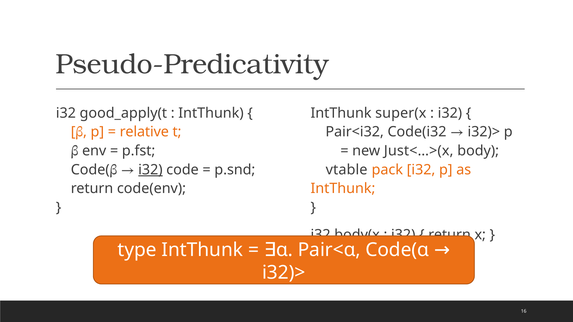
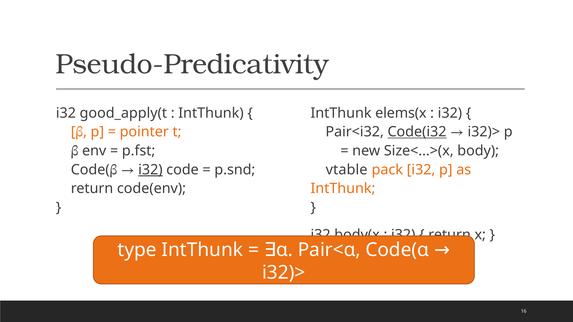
super(x: super(x -> elems(x
relative: relative -> pointer
Code(i32 underline: none -> present
Just<…>(x: Just<…>(x -> Size<…>(x
